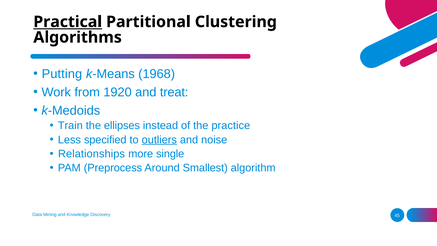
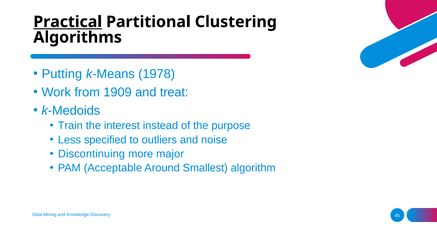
1968: 1968 -> 1978
1920: 1920 -> 1909
ellipses: ellipses -> interest
practice: practice -> purpose
outliers underline: present -> none
Relationships: Relationships -> Discontinuing
single: single -> major
Preprocess: Preprocess -> Acceptable
